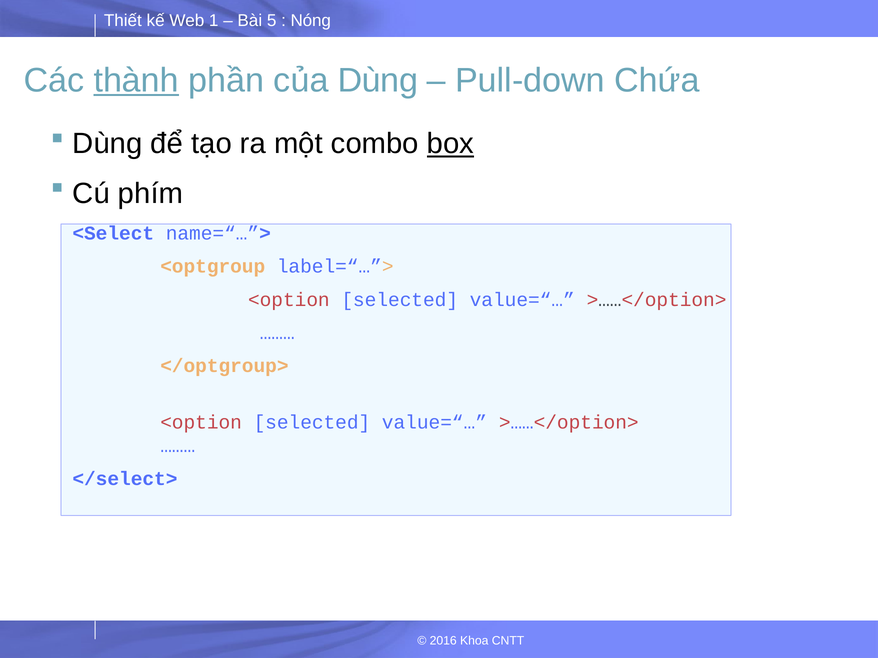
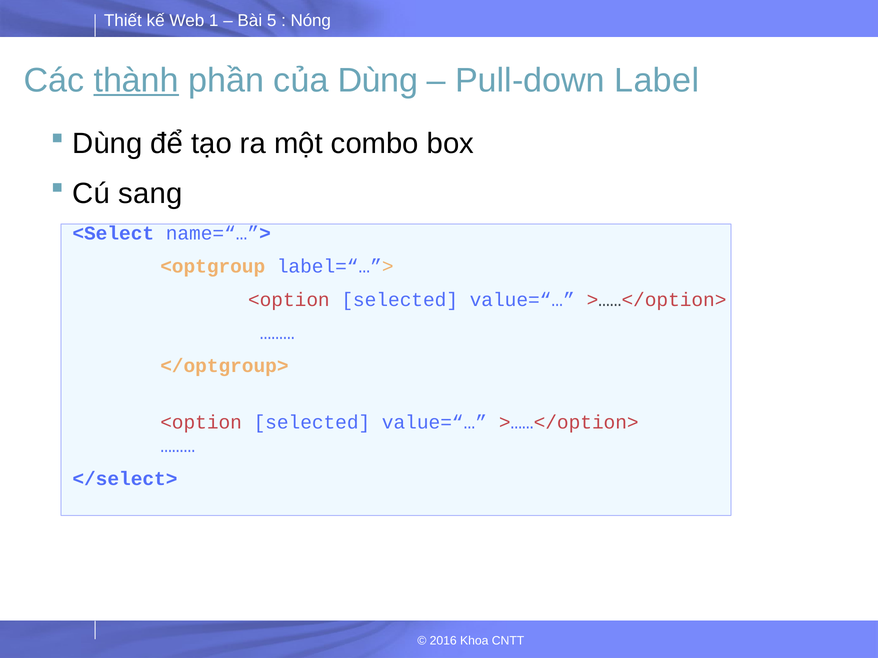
Chứa: Chứa -> Label
box underline: present -> none
phím: phím -> sang
